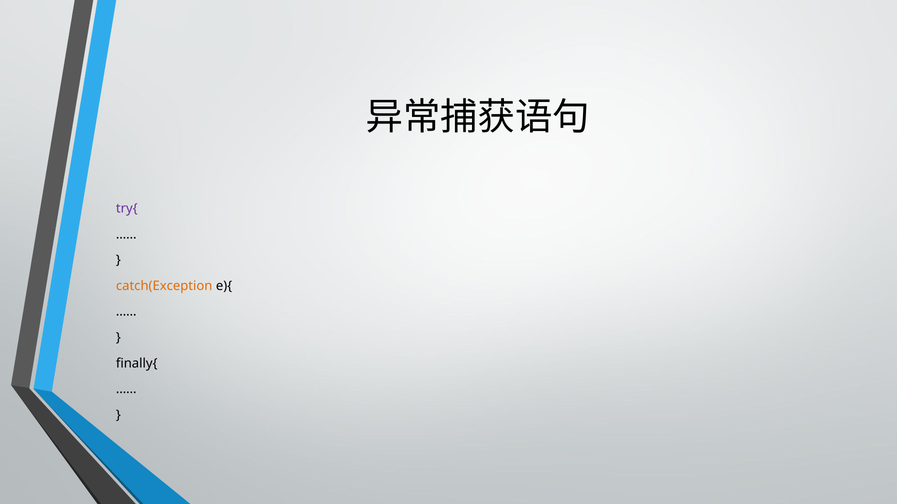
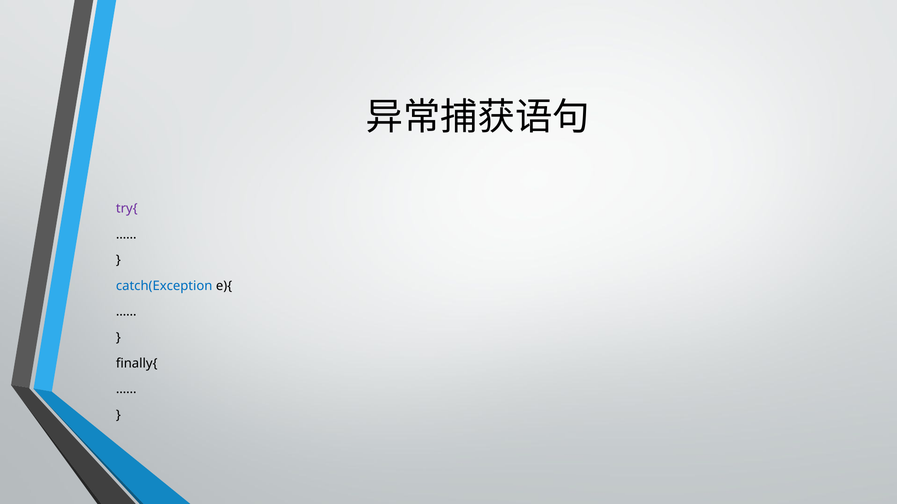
catch(Exception colour: orange -> blue
